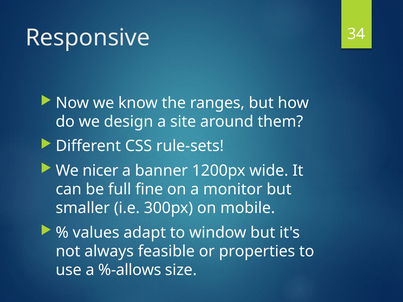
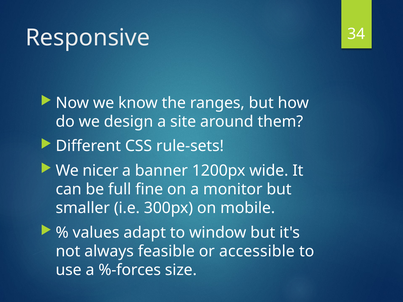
properties: properties -> accessible
%-allows: %-allows -> %-forces
